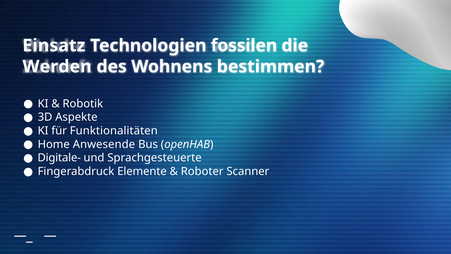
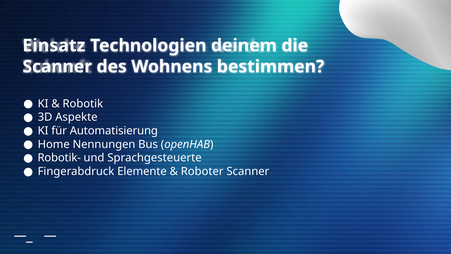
fossilen: fossilen -> deinem
Werden at (57, 67): Werden -> Scanner
Funktionalitäten: Funktionalitäten -> Automatisierung
Anwesende: Anwesende -> Nennungen
Digitale-: Digitale- -> Robotik-
